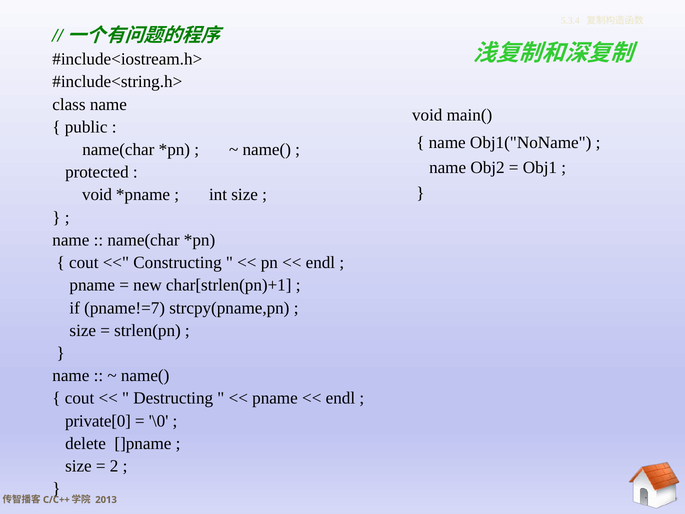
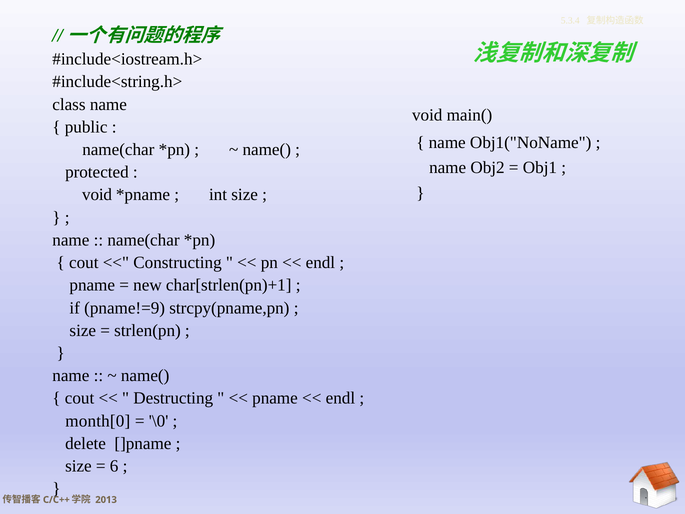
pname!=7: pname!=7 -> pname!=9
private[0: private[0 -> month[0
2: 2 -> 6
